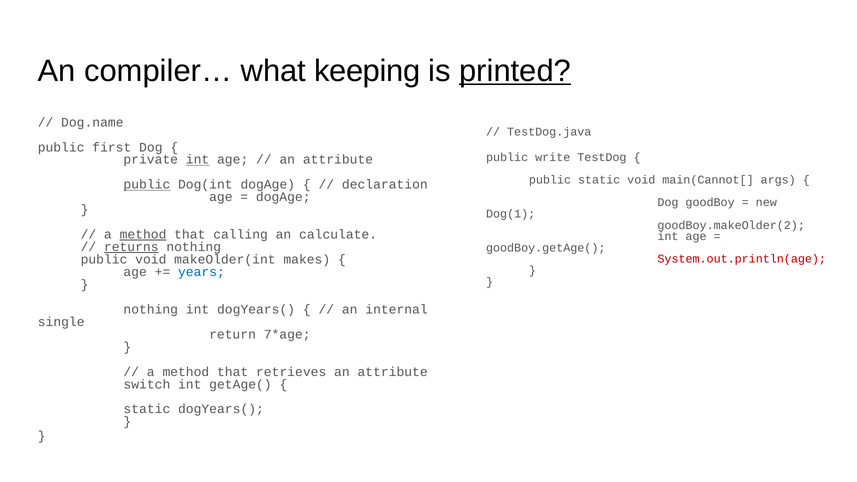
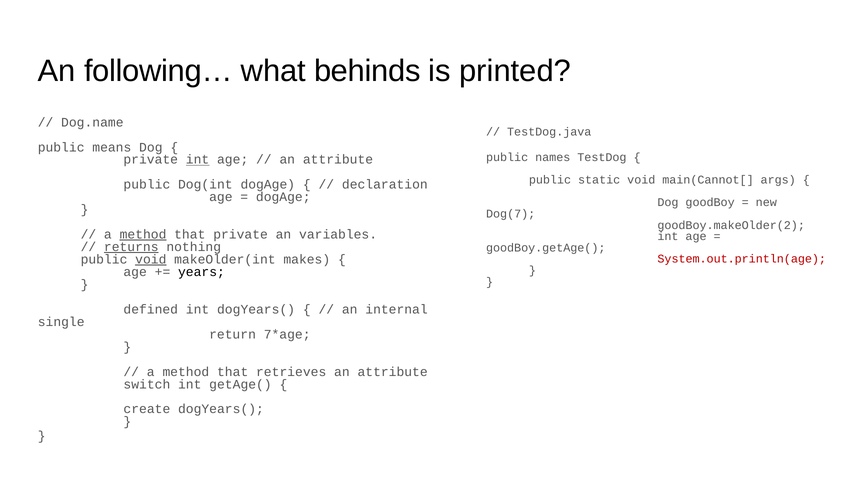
compiler…: compiler… -> following…
keeping: keeping -> behinds
printed underline: present -> none
first: first -> means
write: write -> names
public at (147, 185) underline: present -> none
Dog(1: Dog(1 -> Dog(7
that calling: calling -> private
calculate: calculate -> variables
void at (151, 260) underline: none -> present
years colour: blue -> black
nothing at (151, 309): nothing -> defined
static at (147, 409): static -> create
